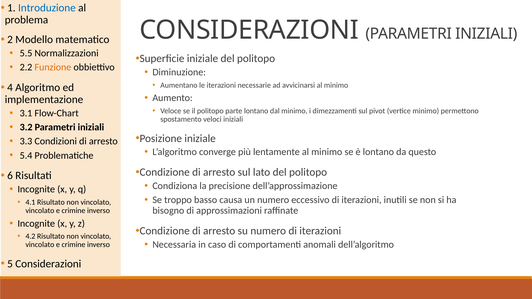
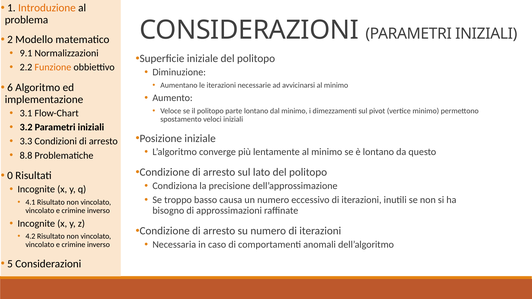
Introduzione colour: blue -> orange
5.5: 5.5 -> 9.1
4: 4 -> 6
5.4: 5.4 -> 8.8
6: 6 -> 0
